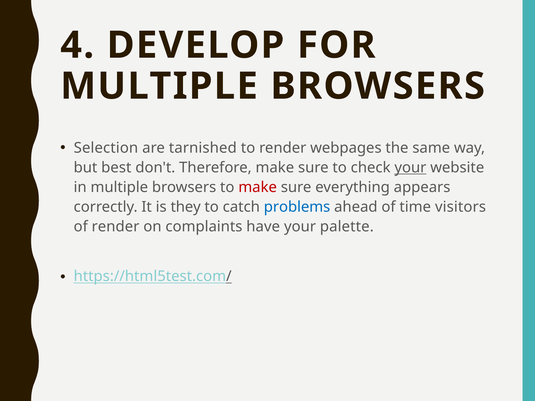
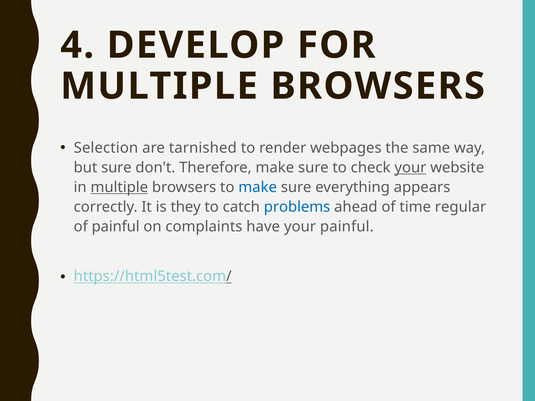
but best: best -> sure
multiple at (119, 187) underline: none -> present
make at (258, 187) colour: red -> blue
visitors: visitors -> regular
of render: render -> painful
your palette: palette -> painful
